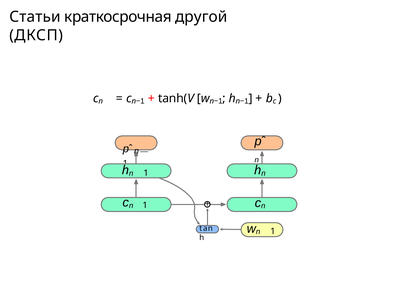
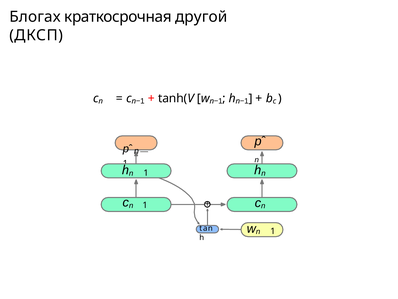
Статьи: Статьи -> Блогах
